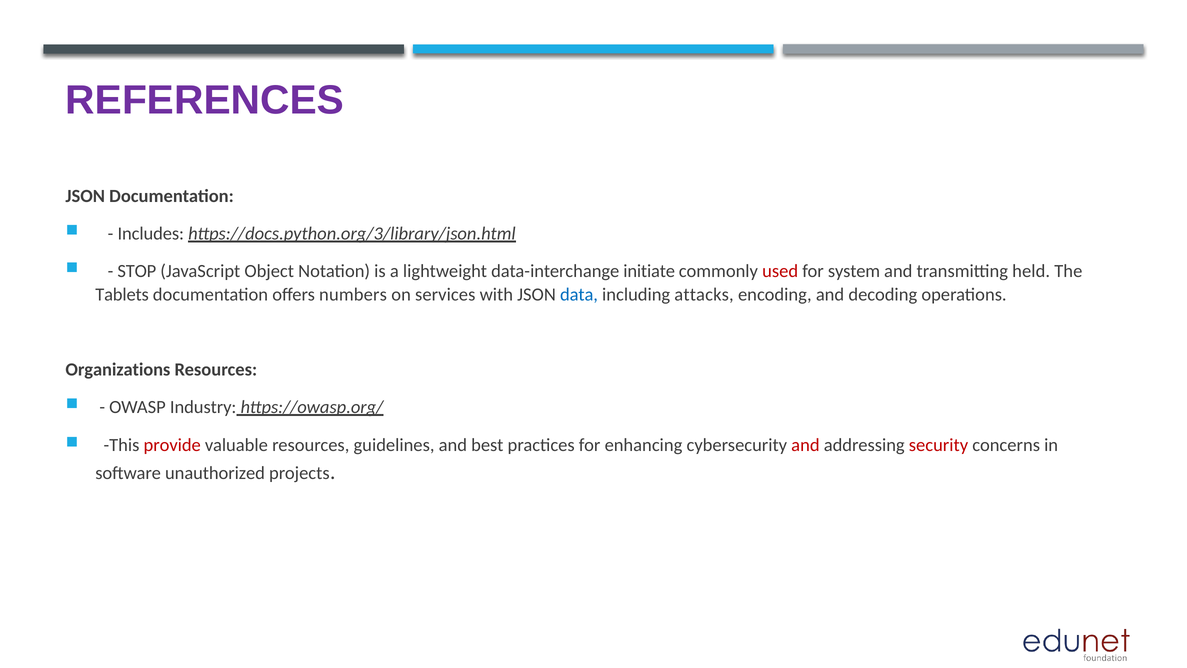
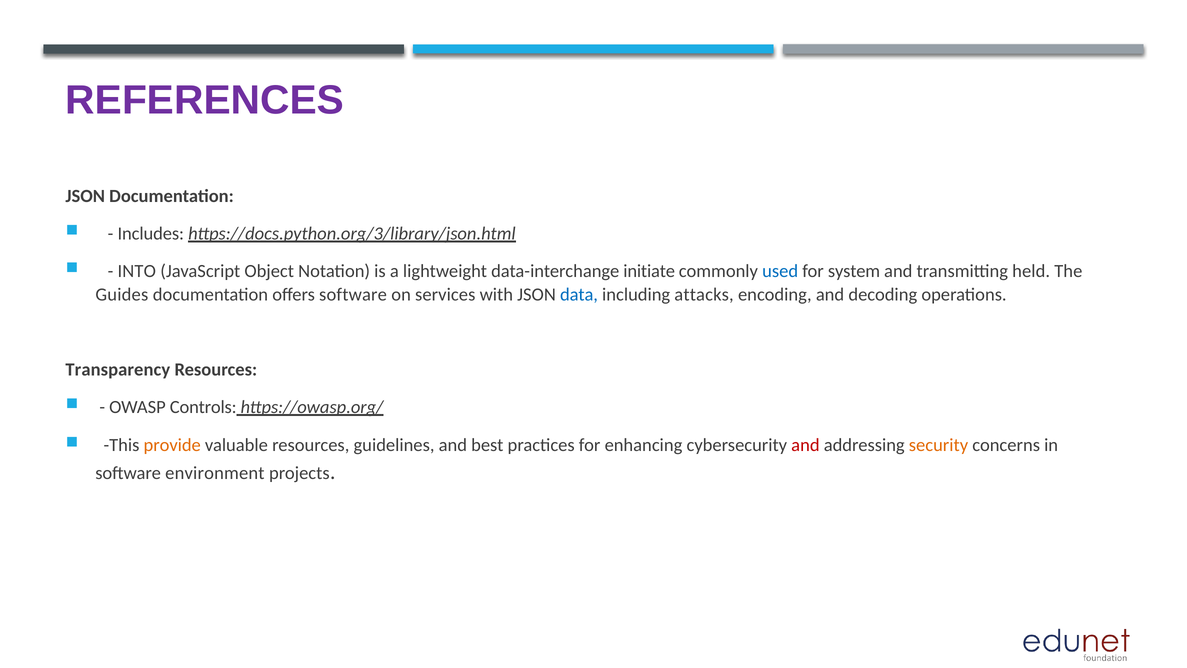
STOP: STOP -> INTO
used colour: red -> blue
Tablets: Tablets -> Guides
offers numbers: numbers -> software
Organizations: Organizations -> Transparency
Industry: Industry -> Controls
provide colour: red -> orange
security colour: red -> orange
unauthorized: unauthorized -> environment
